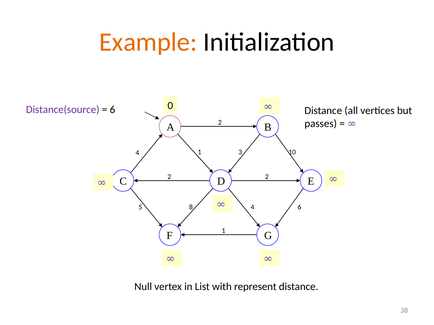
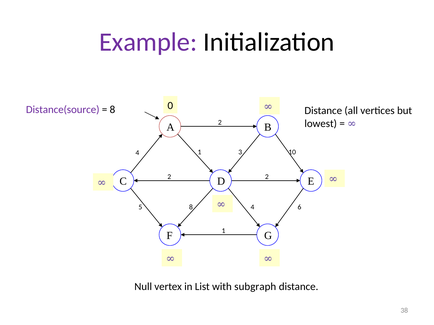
Example colour: orange -> purple
6 at (112, 110): 6 -> 8
passes: passes -> lowest
represent: represent -> subgraph
